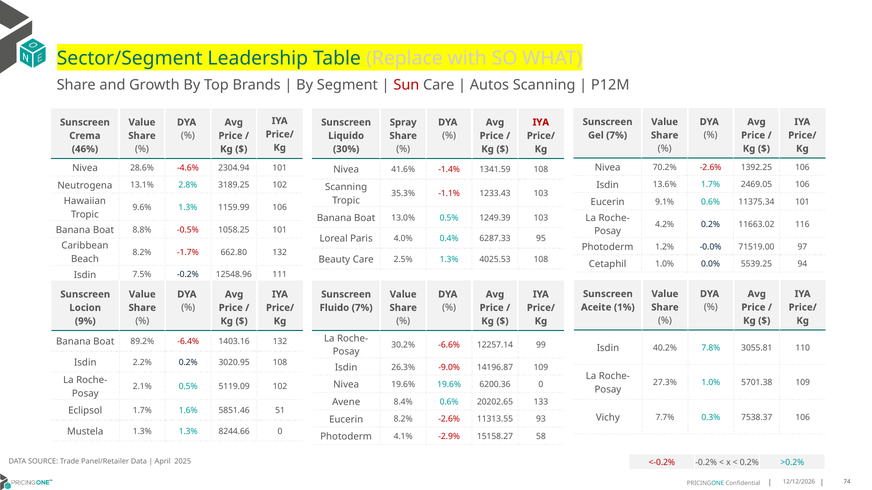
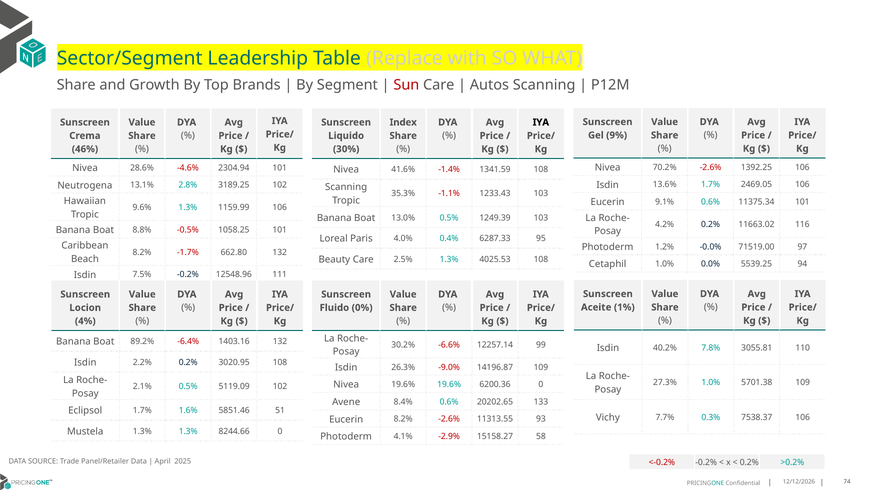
Spray: Spray -> Index
IYA at (541, 122) colour: red -> black
Gel 7%: 7% -> 9%
Fluido 7%: 7% -> 0%
9%: 9% -> 4%
